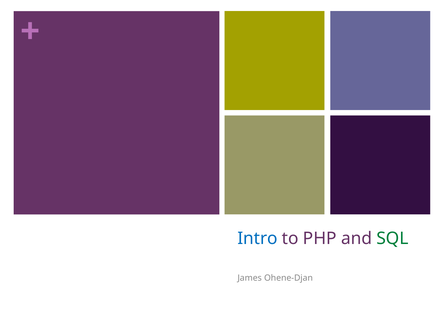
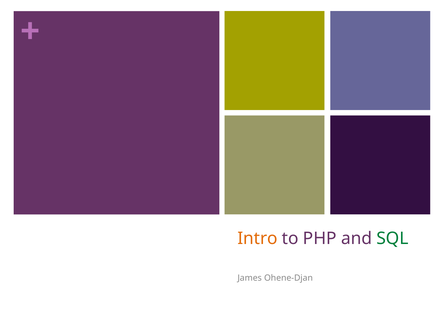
Intro colour: blue -> orange
